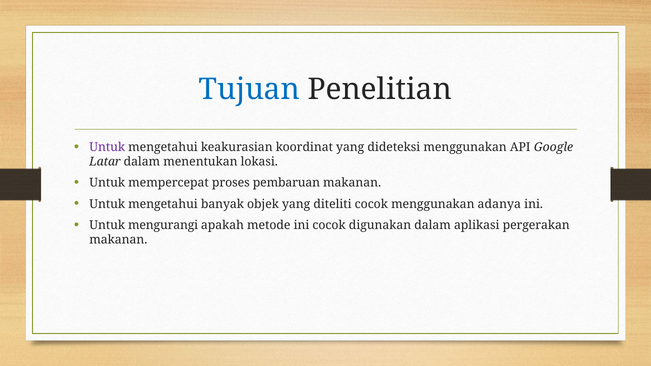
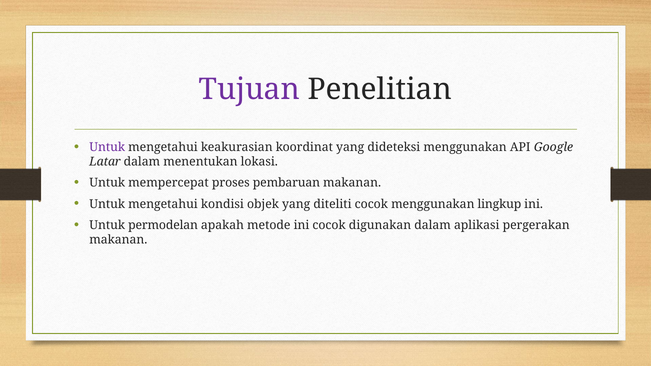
Tujuan colour: blue -> purple
banyak: banyak -> kondisi
adanya: adanya -> lingkup
mengurangi: mengurangi -> permodelan
